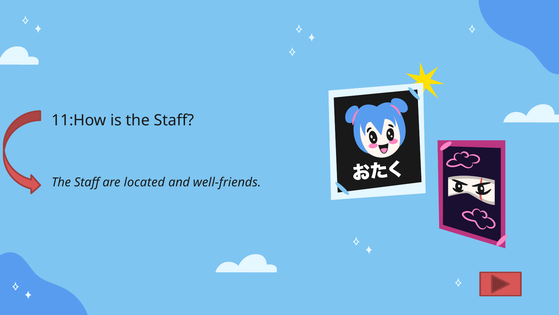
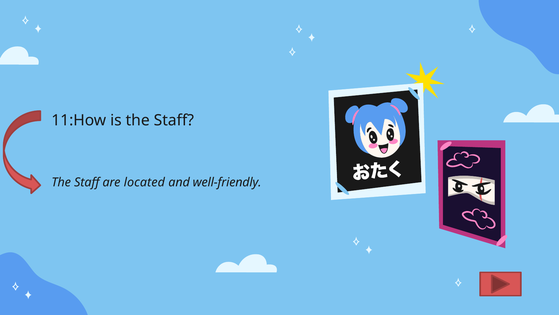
well-friends: well-friends -> well-friendly
